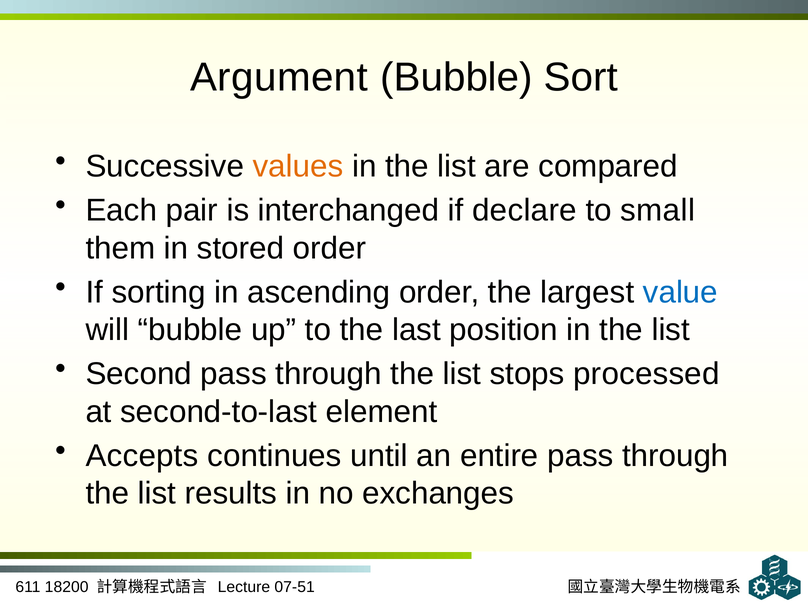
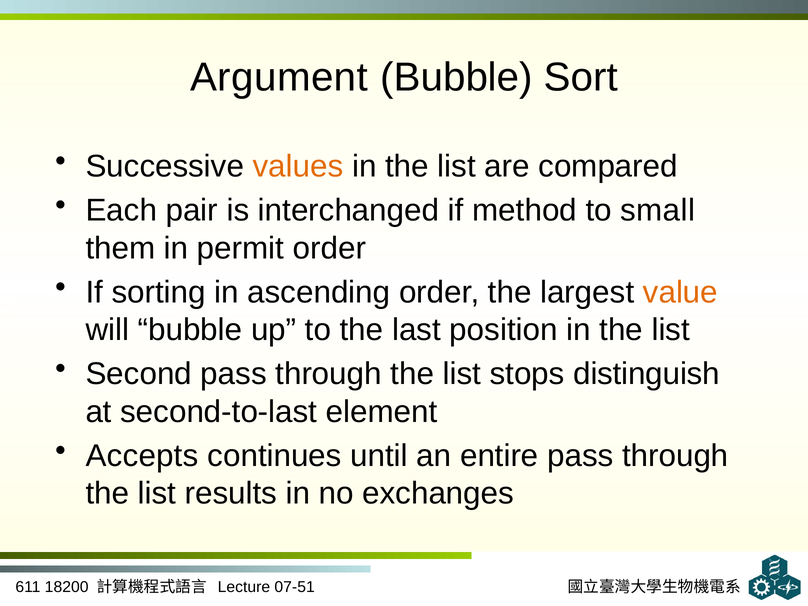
declare: declare -> method
stored: stored -> permit
value colour: blue -> orange
processed: processed -> distinguish
